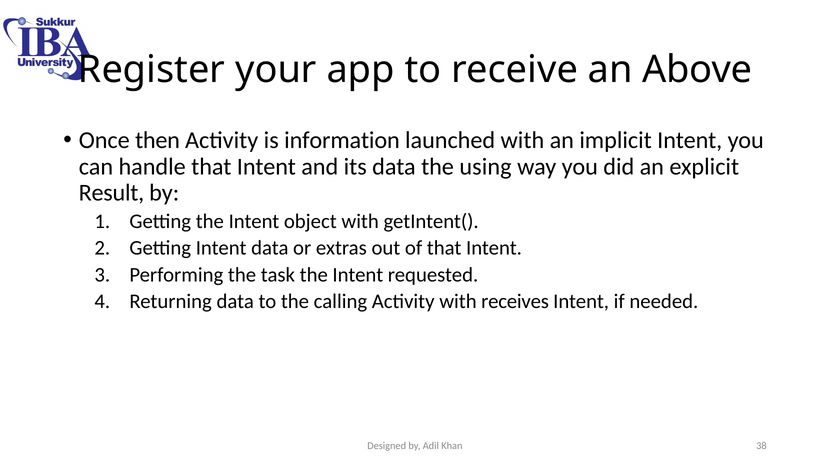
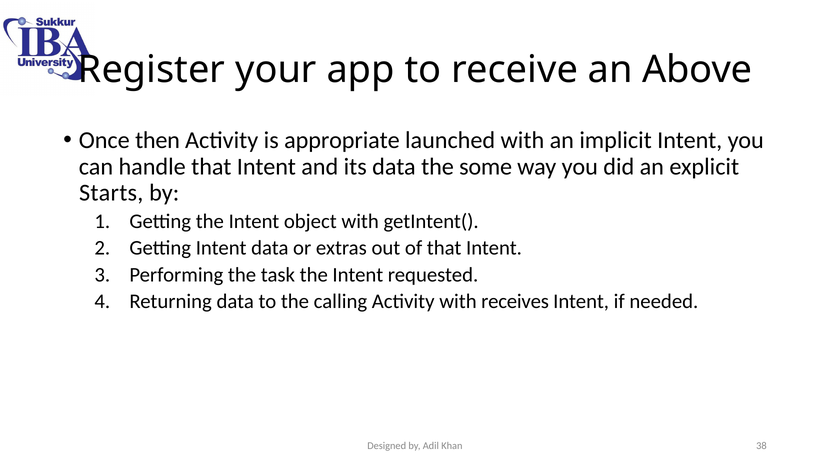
information: information -> appropriate
using: using -> some
Result: Result -> Starts
